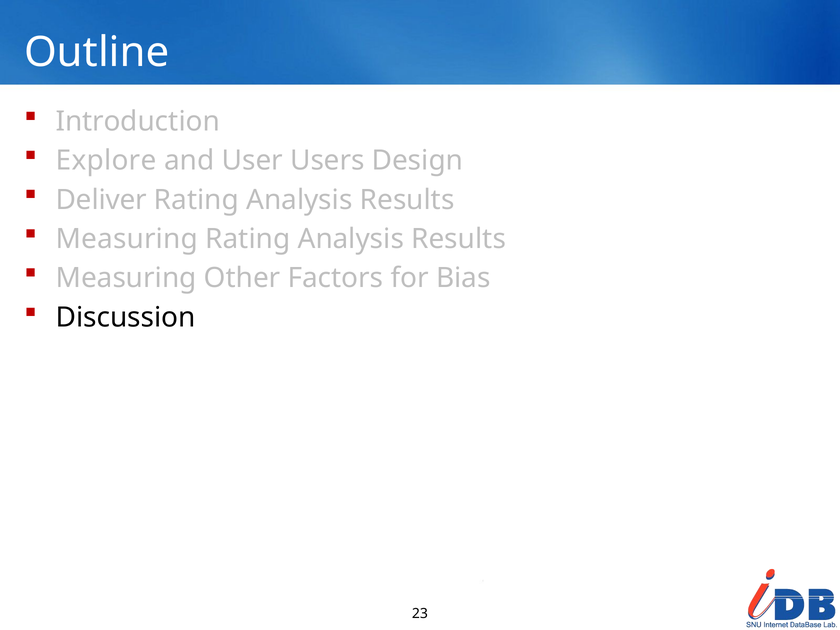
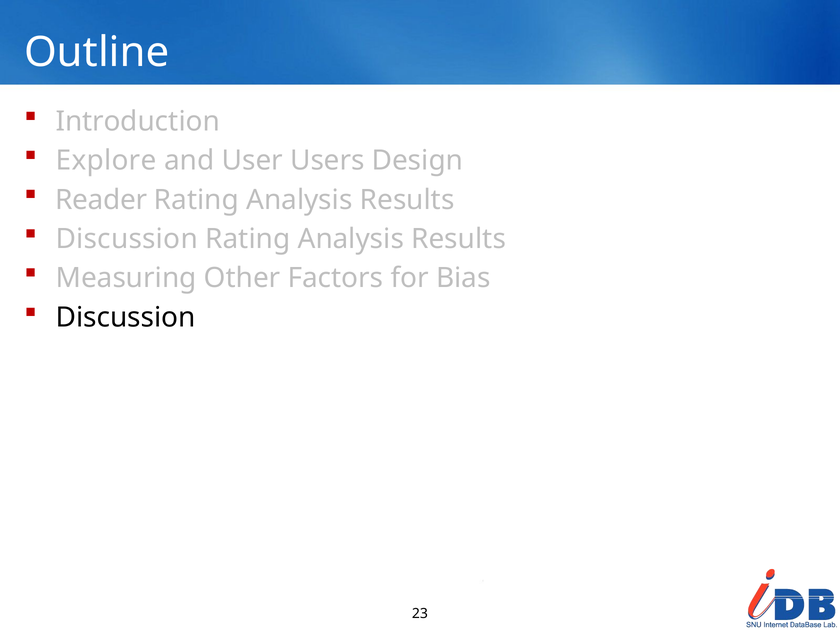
Deliver: Deliver -> Reader
Measuring at (127, 239): Measuring -> Discussion
